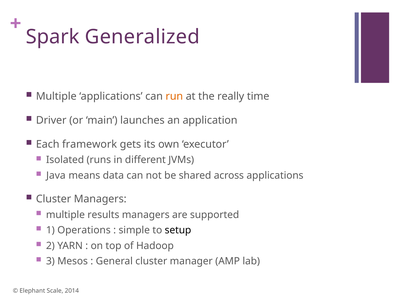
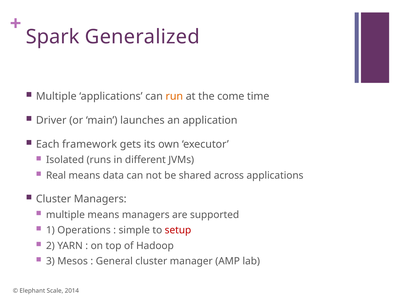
really: really -> come
Java: Java -> Real
multiple results: results -> means
setup colour: black -> red
